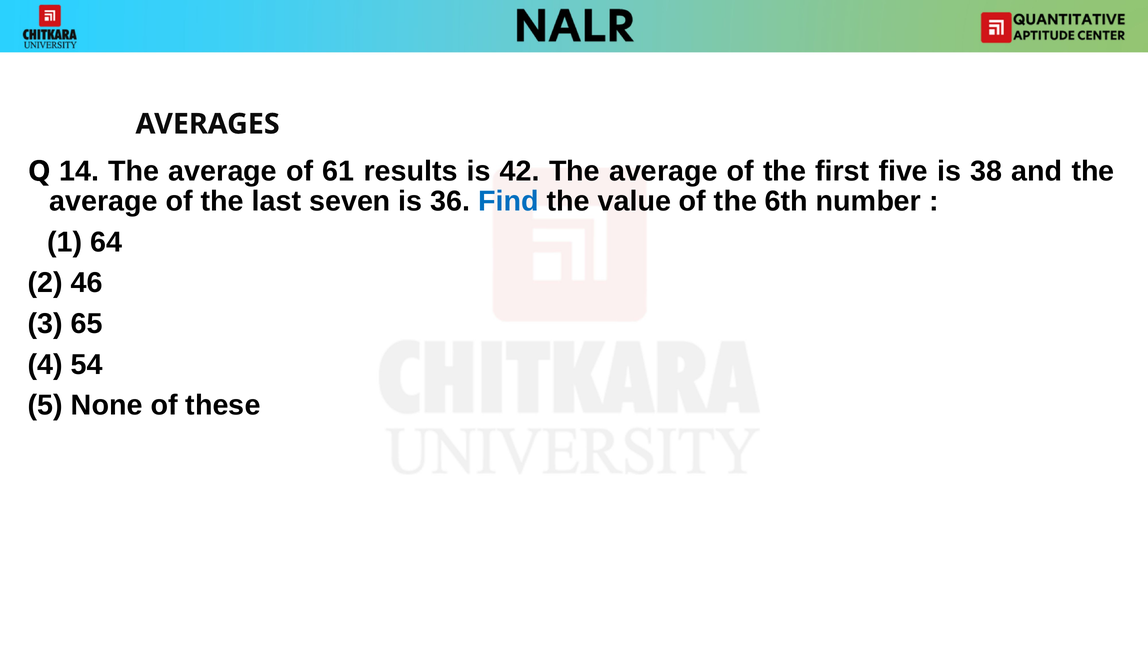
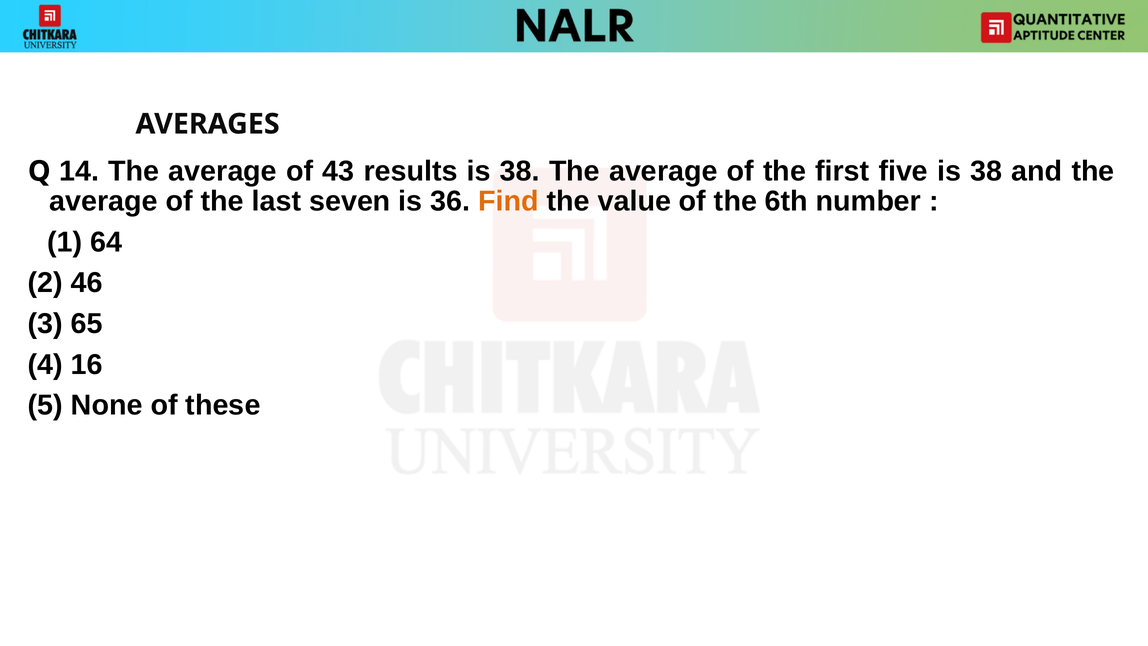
61: 61 -> 43
results is 42: 42 -> 38
Find colour: blue -> orange
54: 54 -> 16
